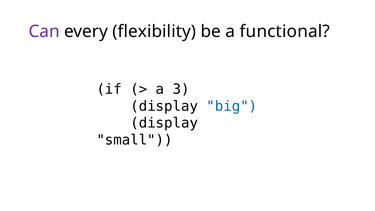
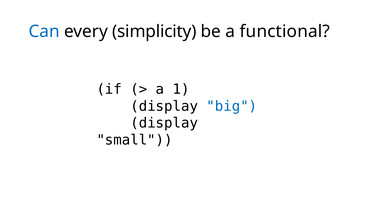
Can colour: purple -> blue
flexibility: flexibility -> simplicity
3: 3 -> 1
